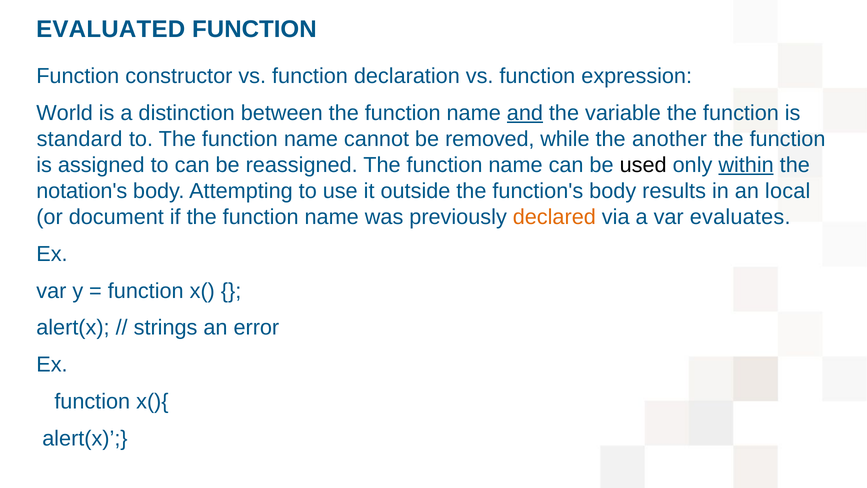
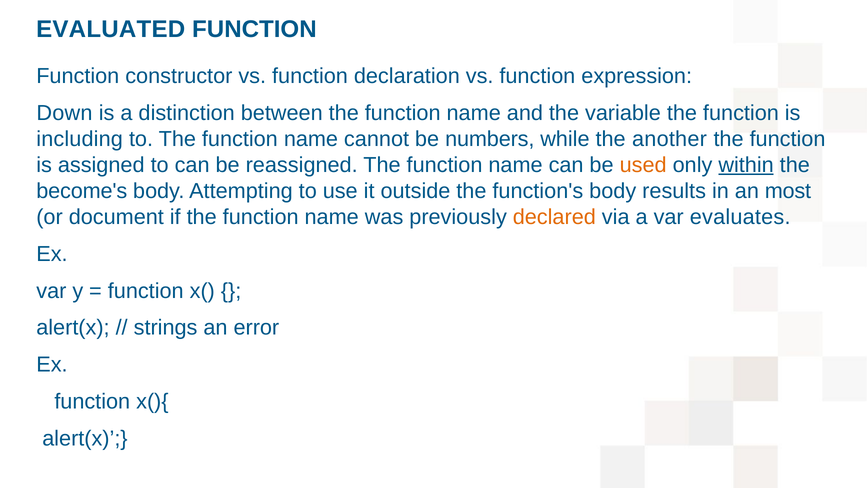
World: World -> Down
and underline: present -> none
standard: standard -> including
removed: removed -> numbers
used colour: black -> orange
notation's: notation's -> become's
local: local -> most
